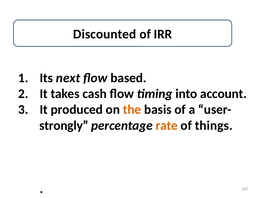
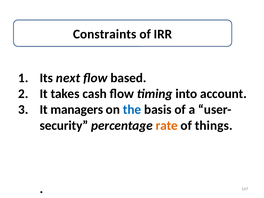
Discounted: Discounted -> Constraints
produced: produced -> managers
the colour: orange -> blue
strongly: strongly -> security
